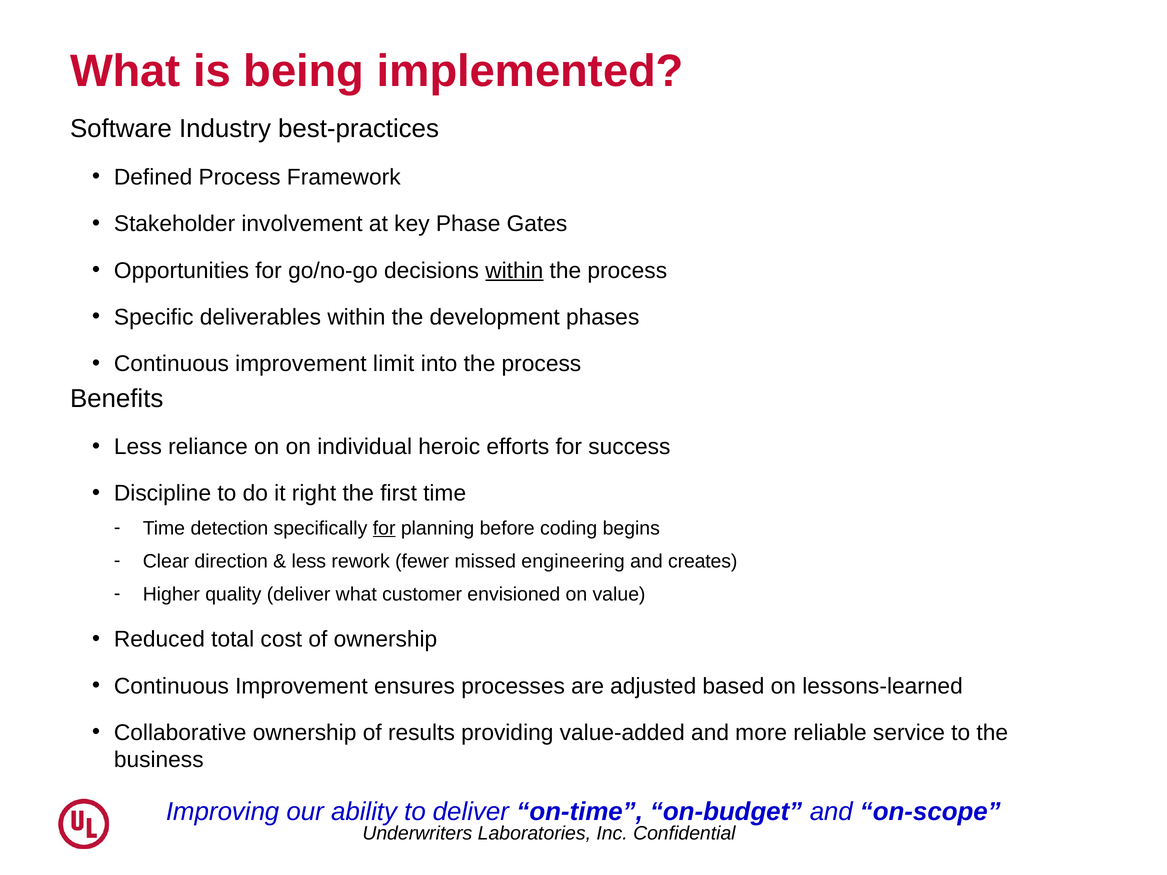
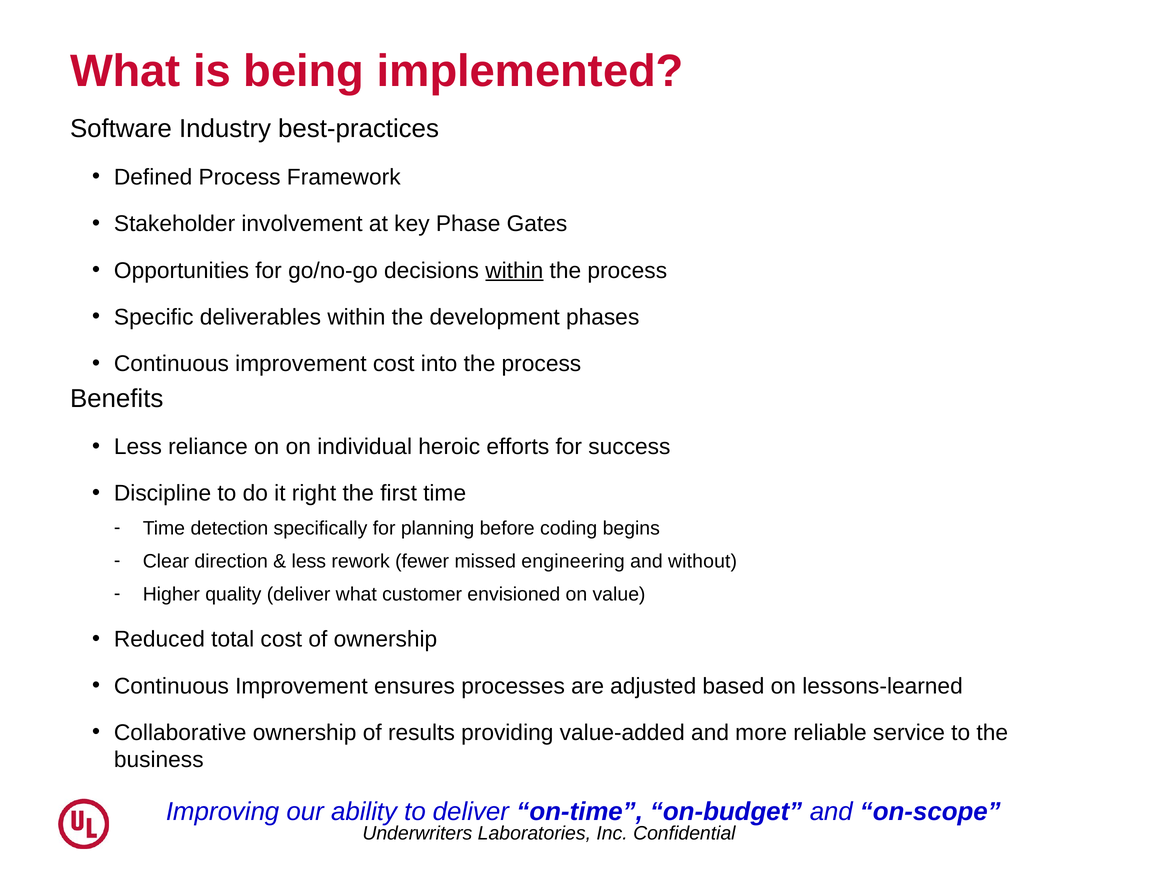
improvement limit: limit -> cost
for at (384, 528) underline: present -> none
creates: creates -> without
